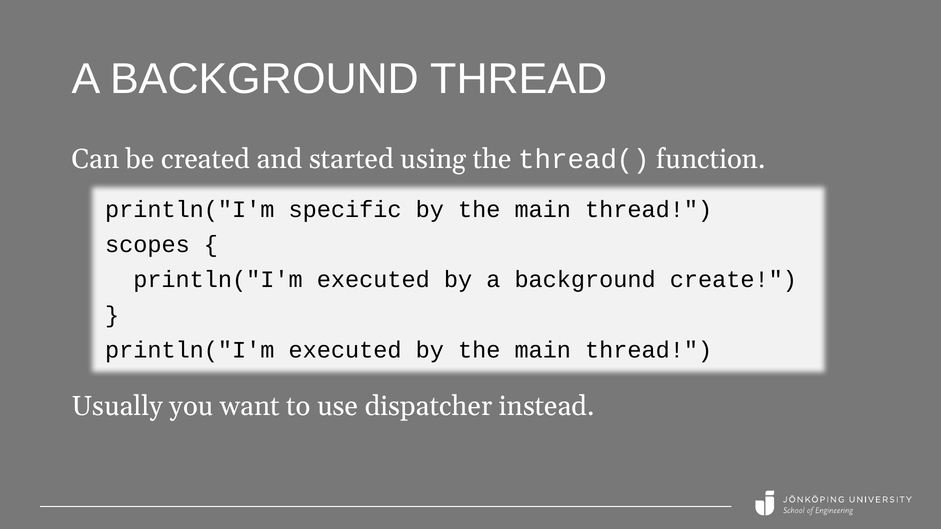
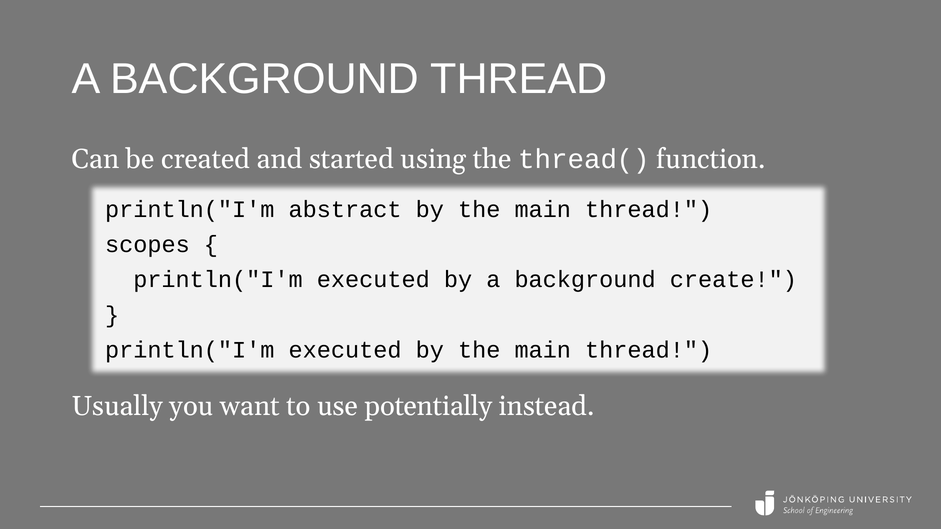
specific: specific -> abstract
dispatcher: dispatcher -> potentially
